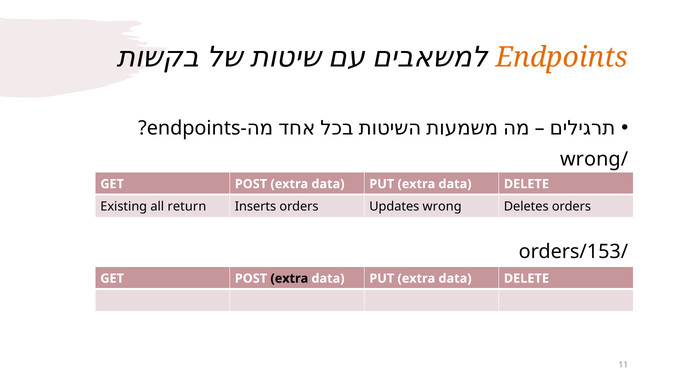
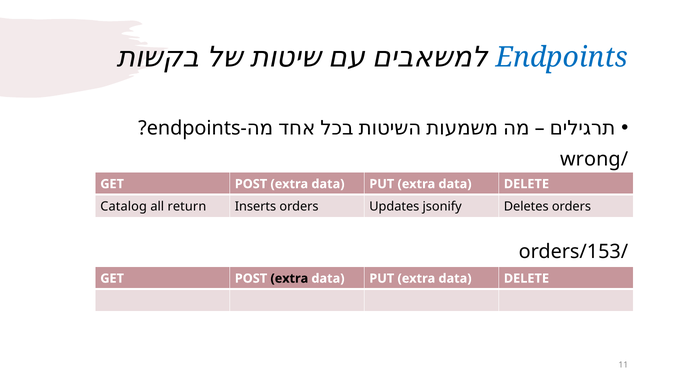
Endpoints at (562, 57) colour: orange -> blue
Existing: Existing -> Catalog
Updates wrong: wrong -> jsonify
